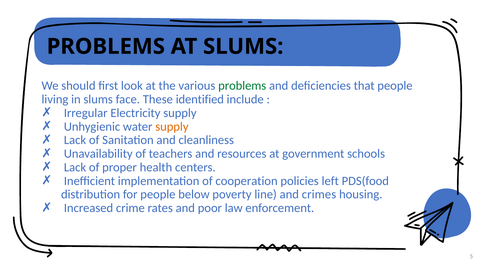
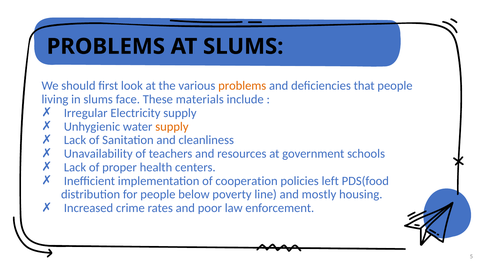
problems at (242, 86) colour: green -> orange
identified: identified -> materials
crimes: crimes -> mostly
